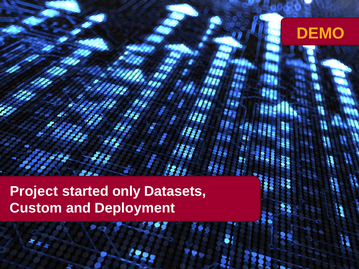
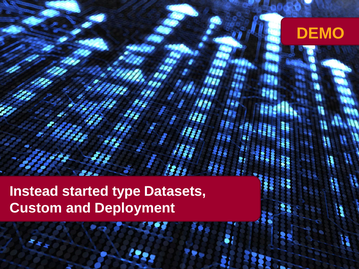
Project: Project -> Instead
only: only -> type
